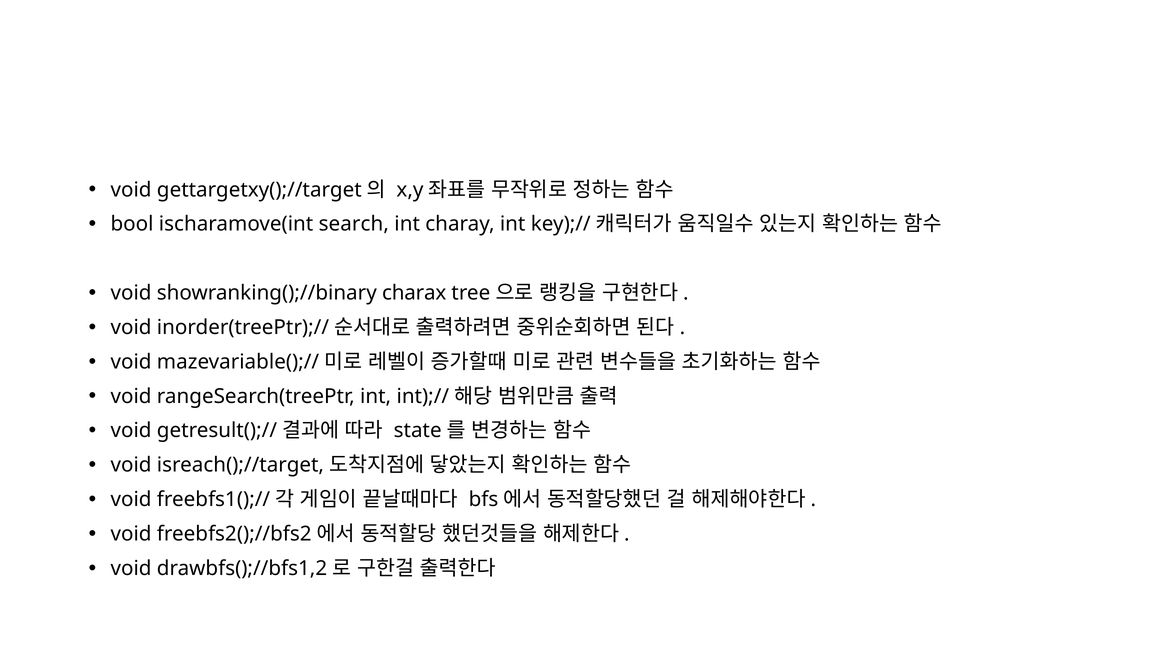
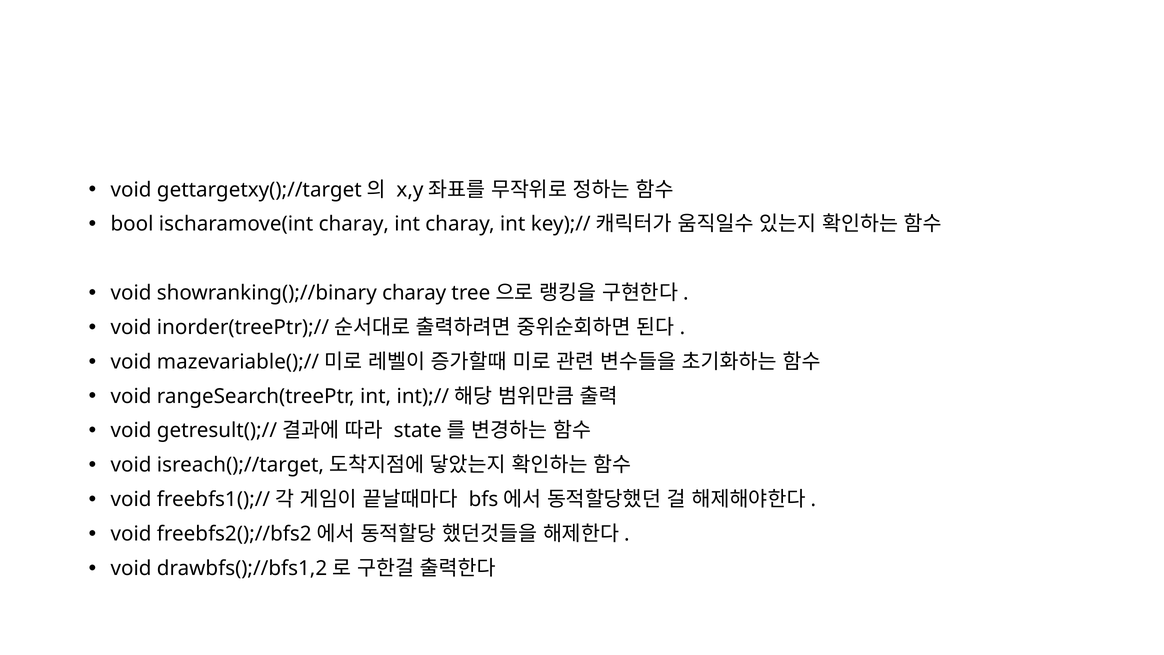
ischaramove(int search: search -> charay
showranking();//binary charax: charax -> charay
